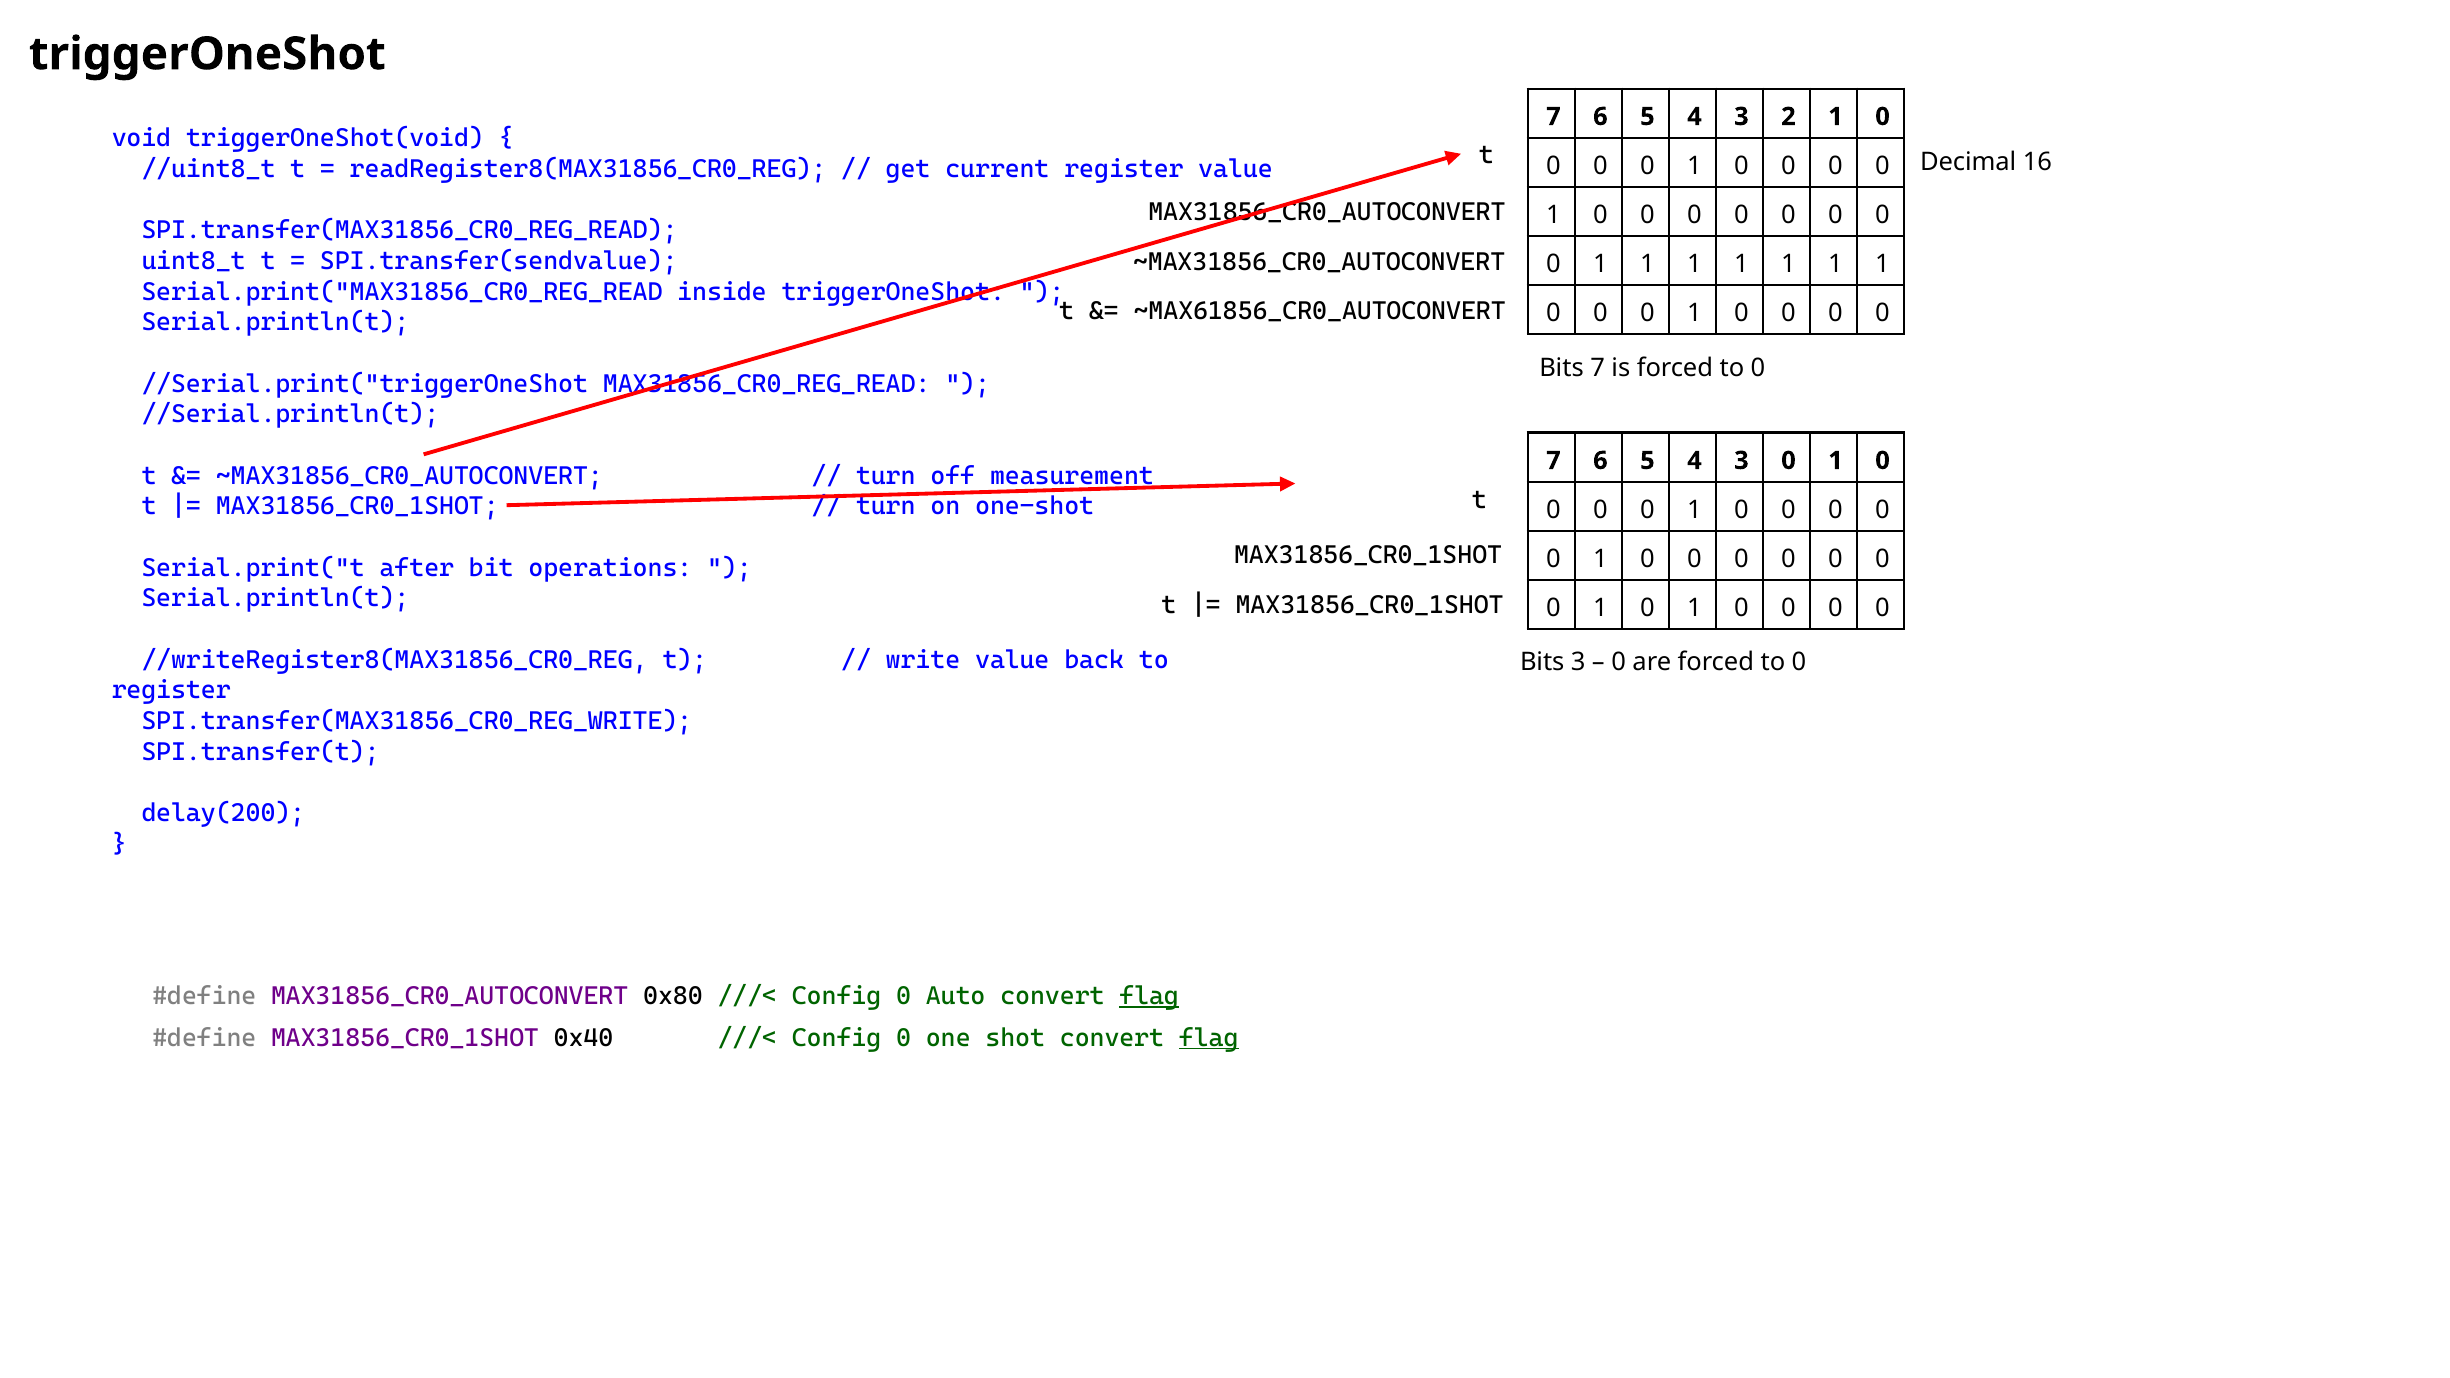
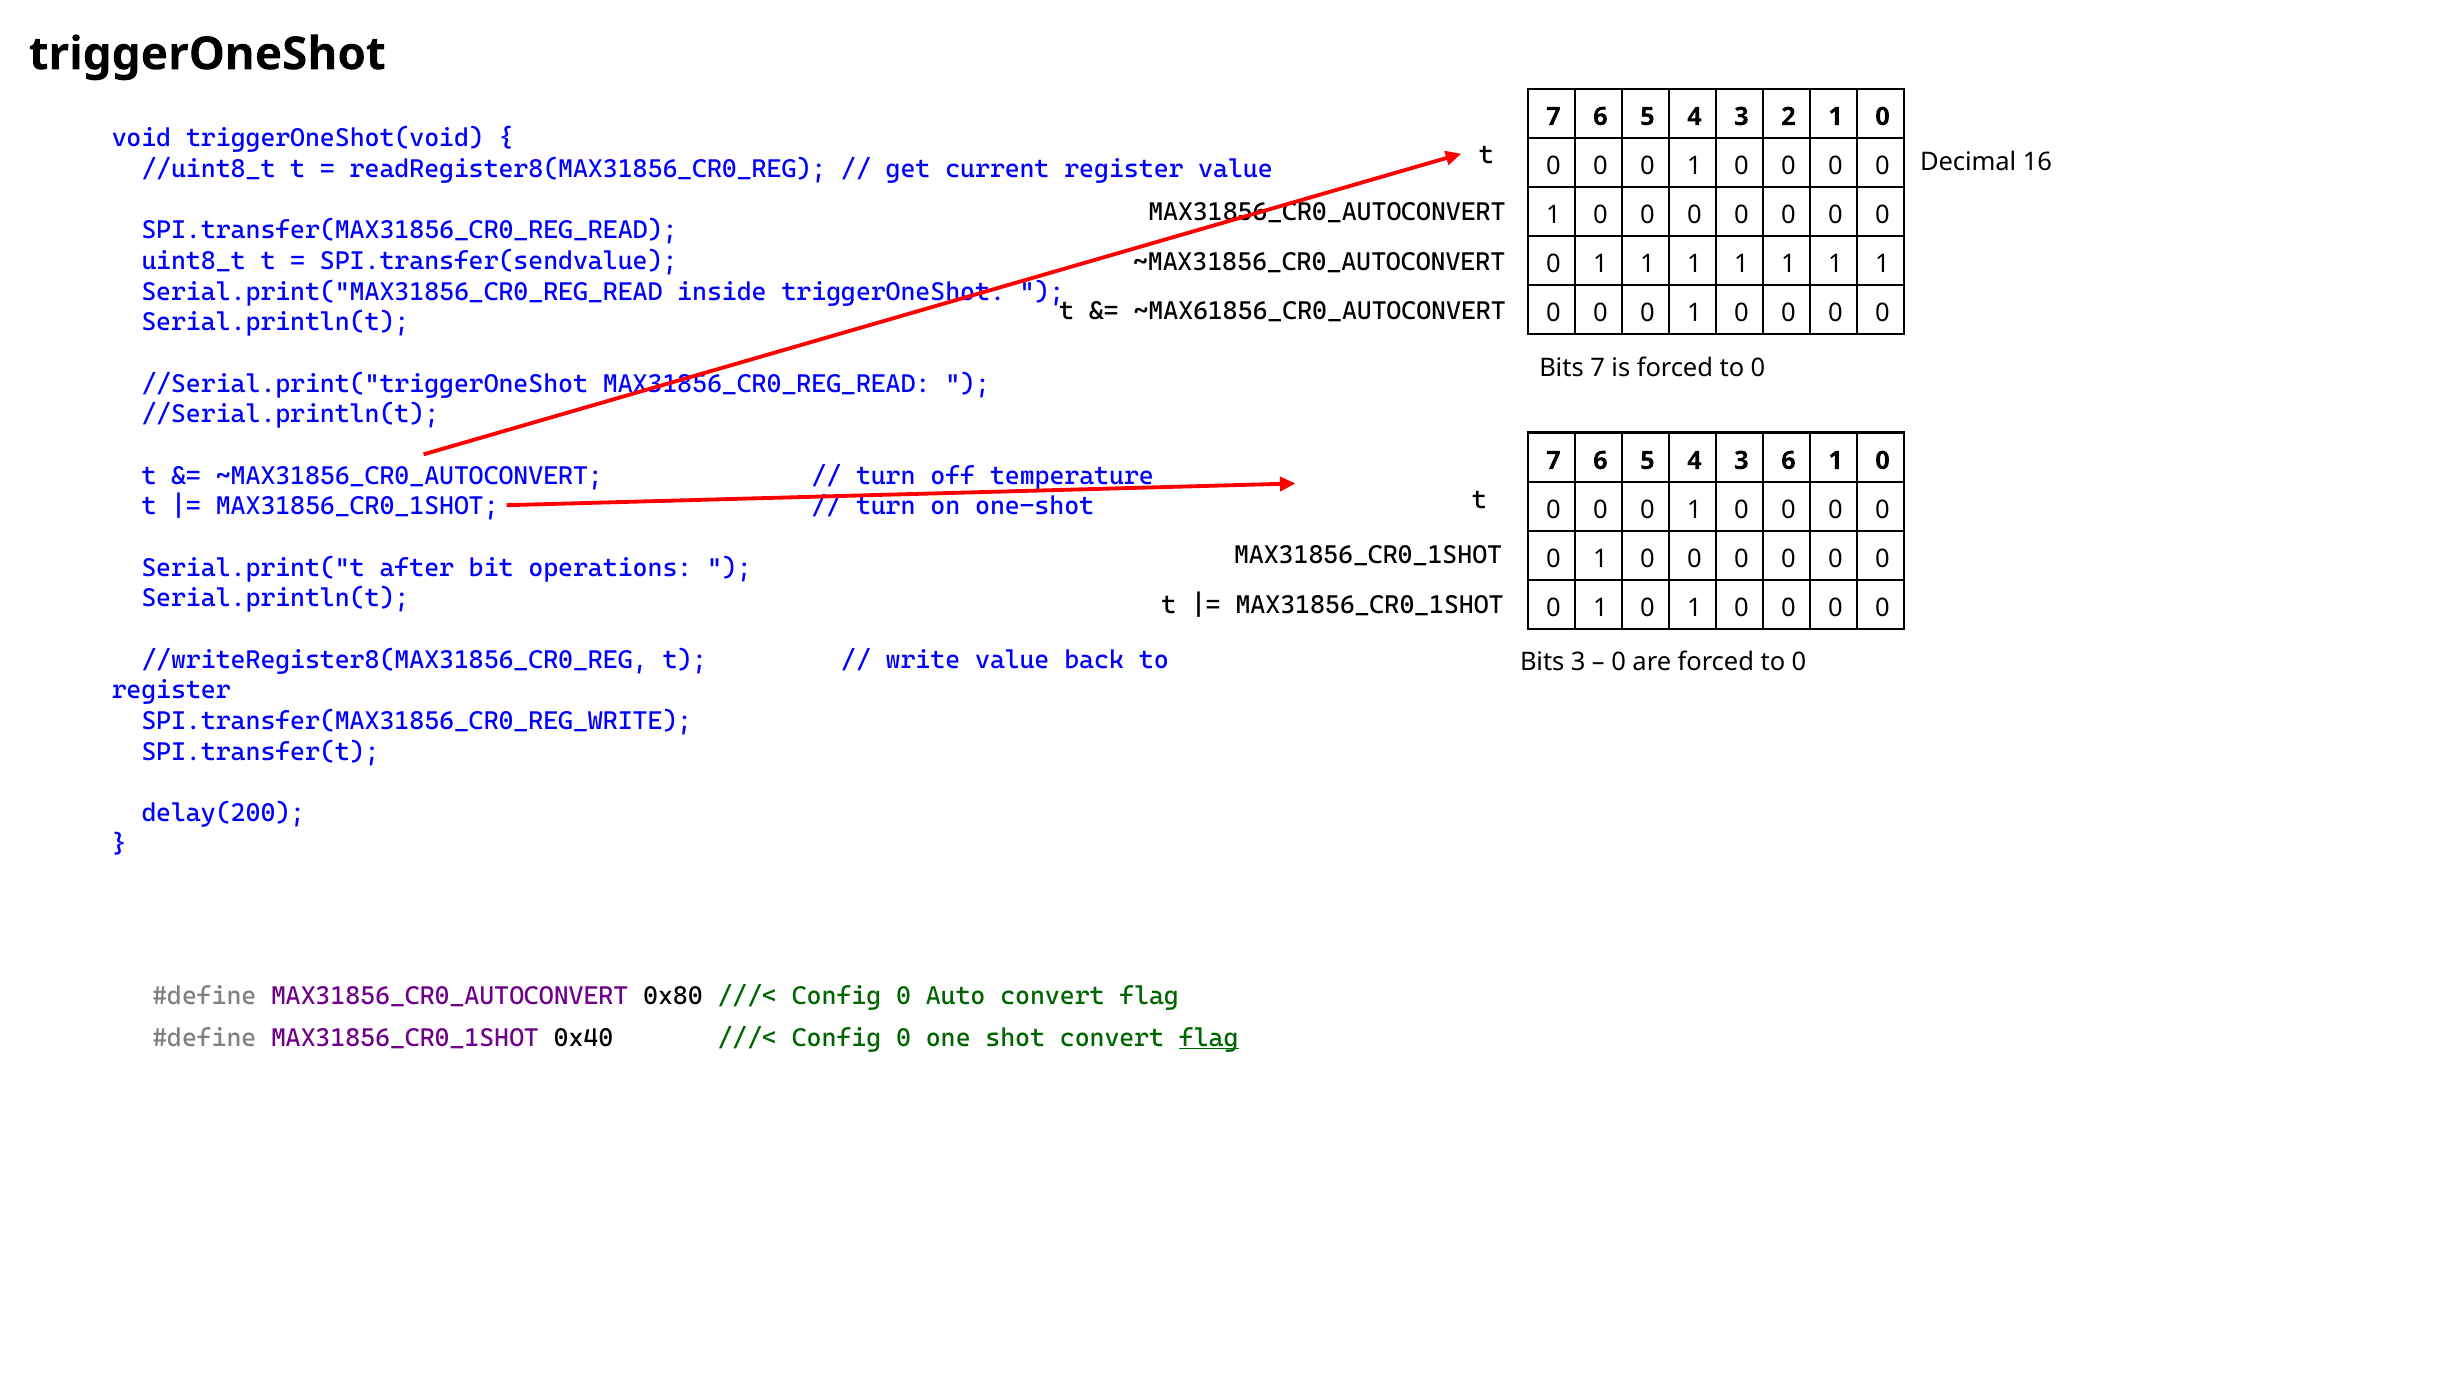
3 0: 0 -> 6
measurement: measurement -> temperature
flag at (1149, 996) underline: present -> none
